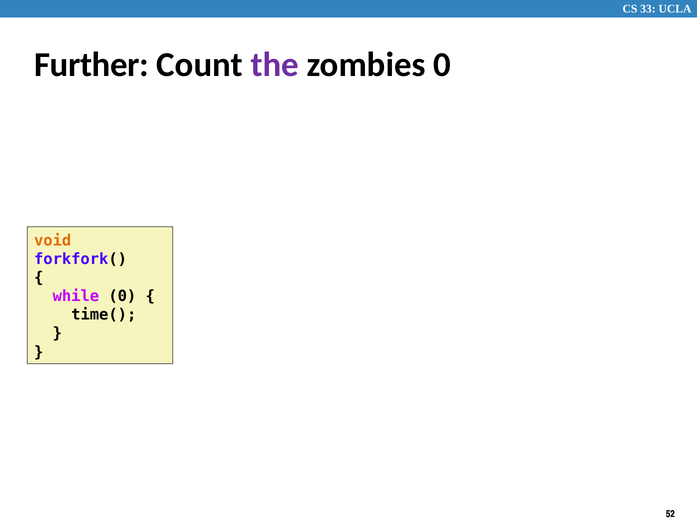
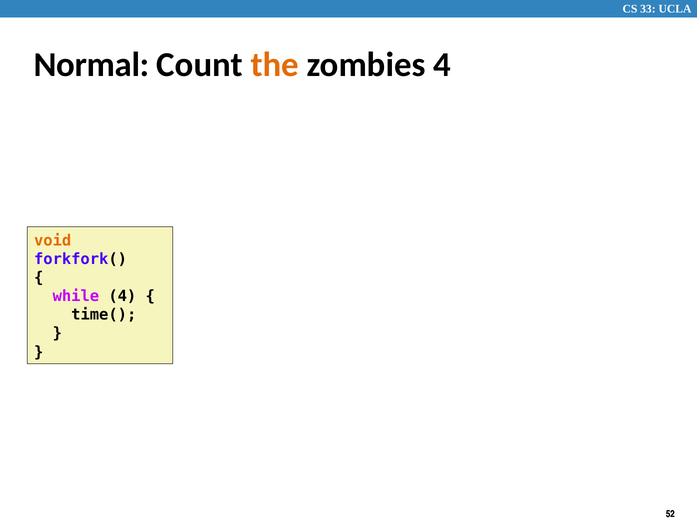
Further: Further -> Normal
the colour: purple -> orange
zombies 0: 0 -> 4
while 0: 0 -> 4
